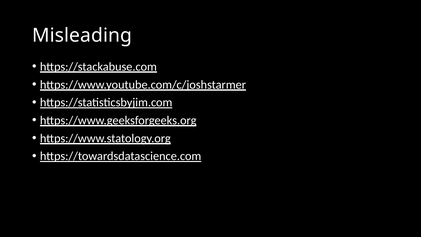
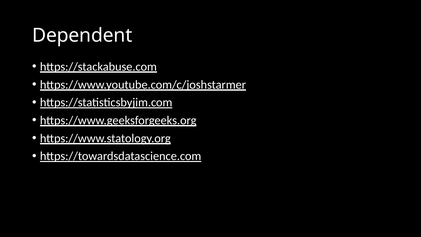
Misleading: Misleading -> Dependent
